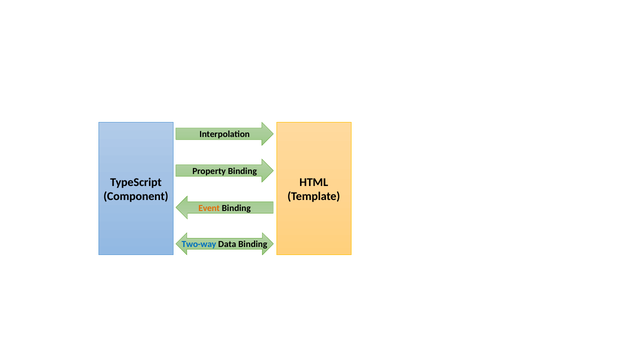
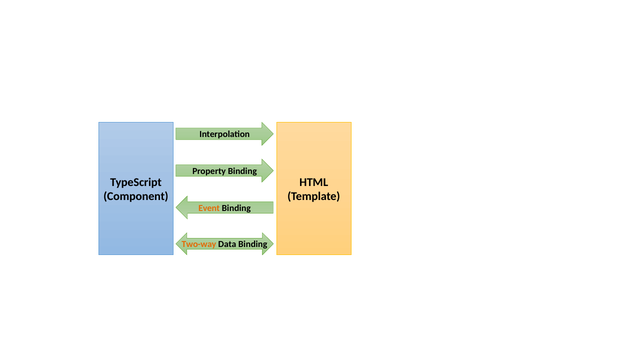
Two-way colour: blue -> orange
